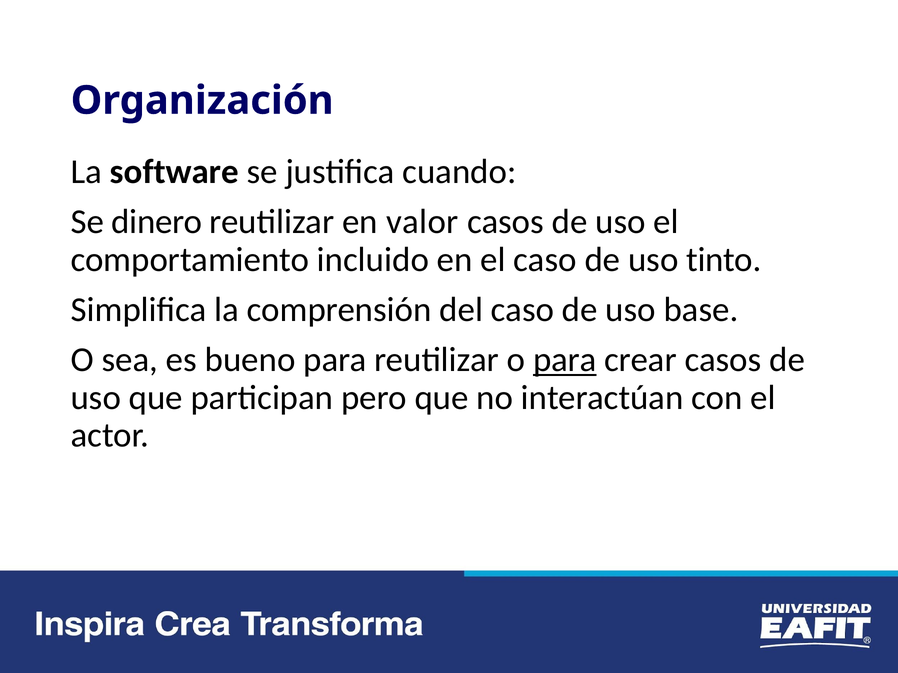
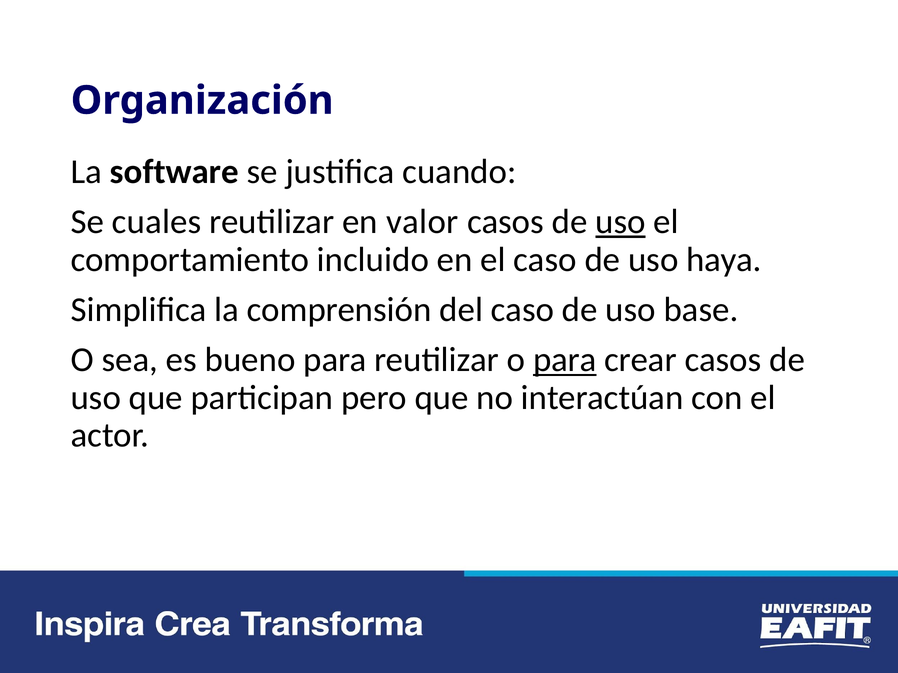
dinero: dinero -> cuales
uso at (621, 222) underline: none -> present
tinto: tinto -> haya
